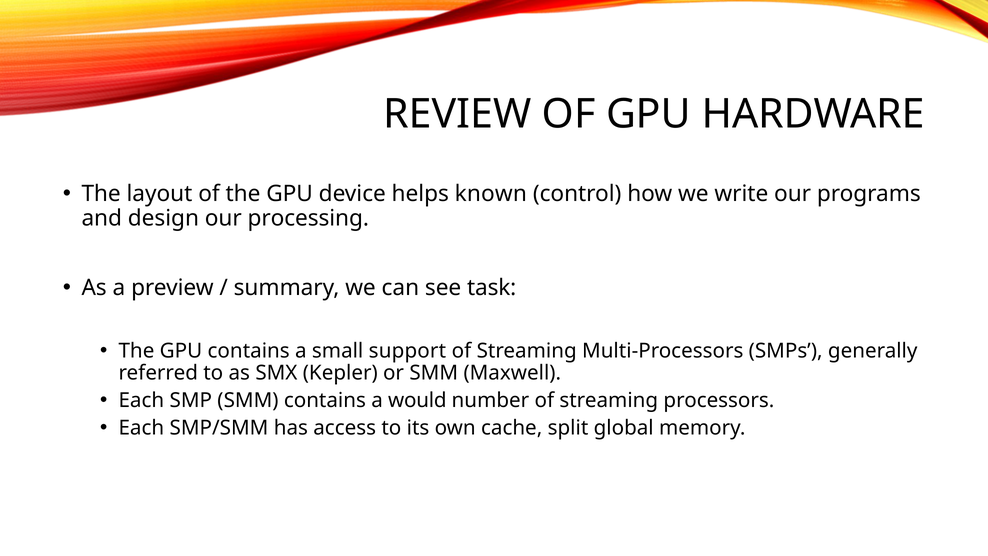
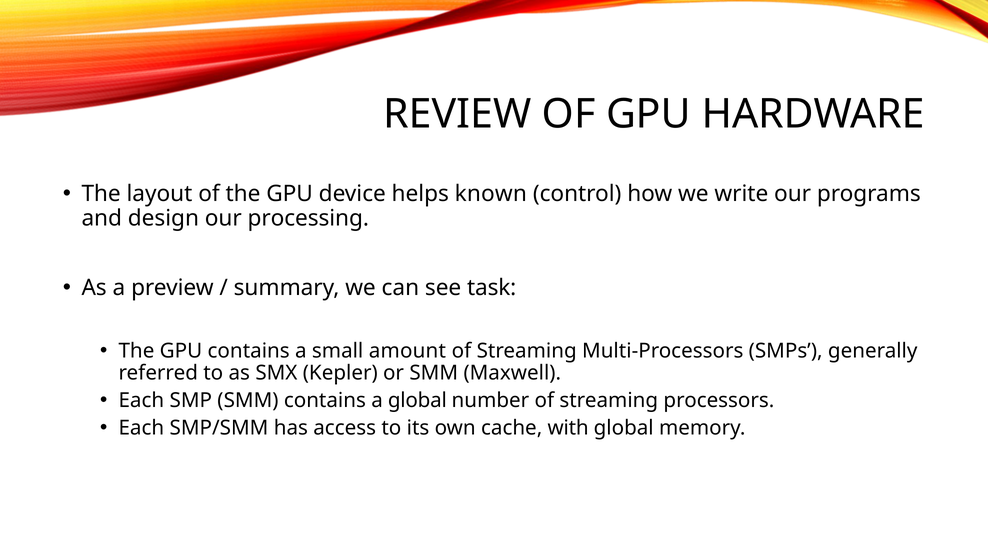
support: support -> amount
a would: would -> global
split: split -> with
